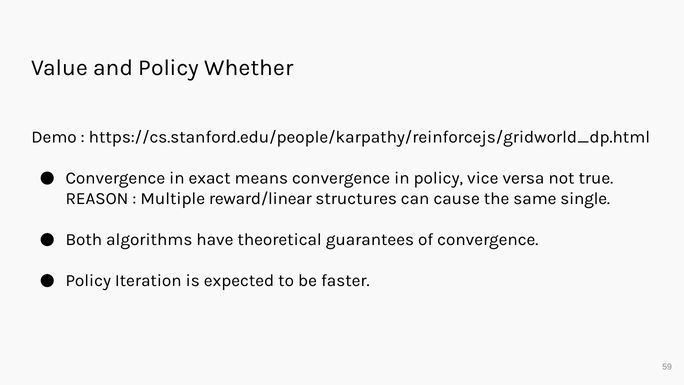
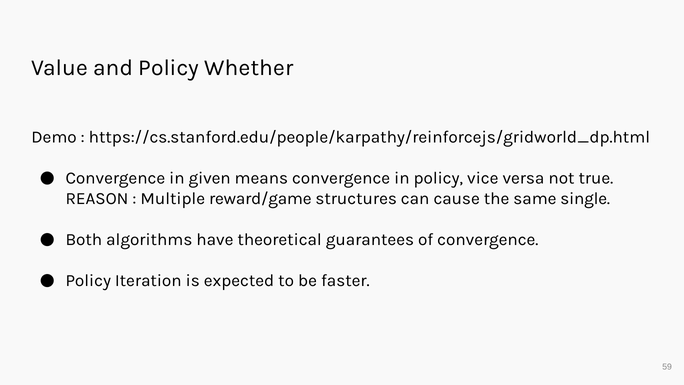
exact: exact -> given
reward/linear: reward/linear -> reward/game
